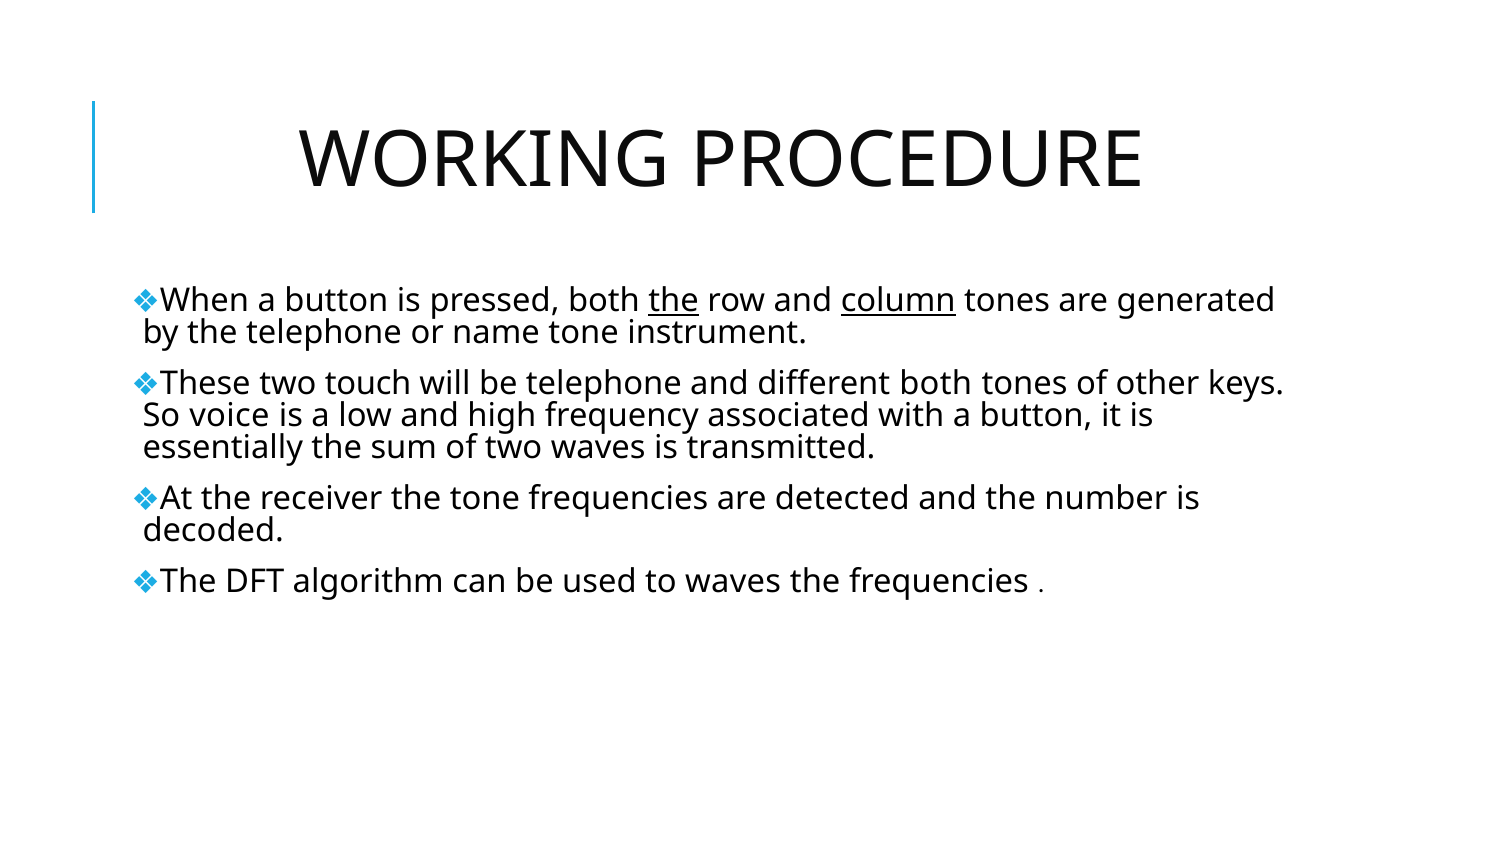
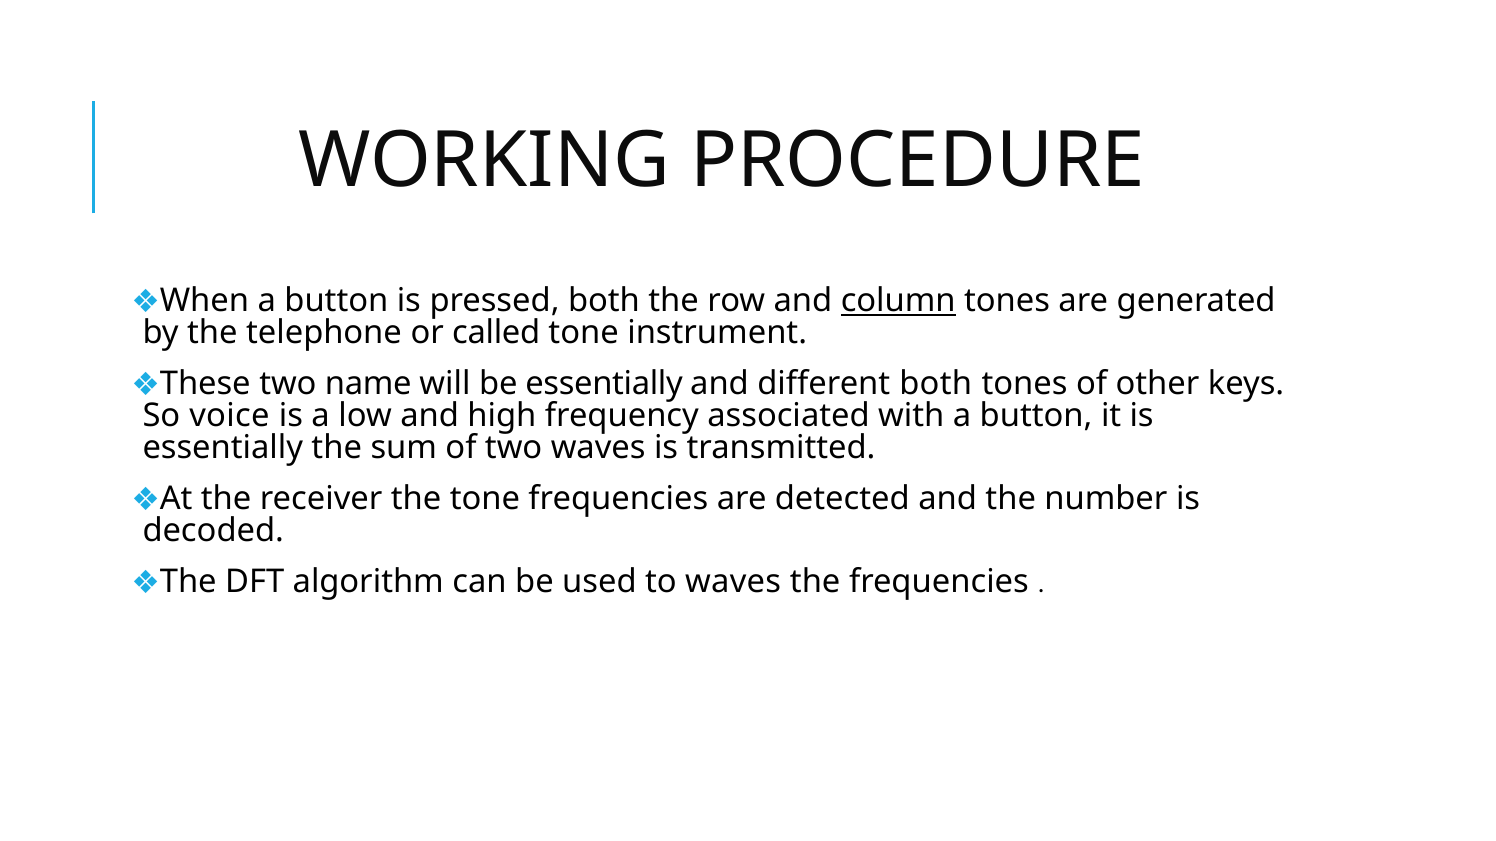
the at (674, 301) underline: present -> none
name: name -> called
touch: touch -> name
be telephone: telephone -> essentially
